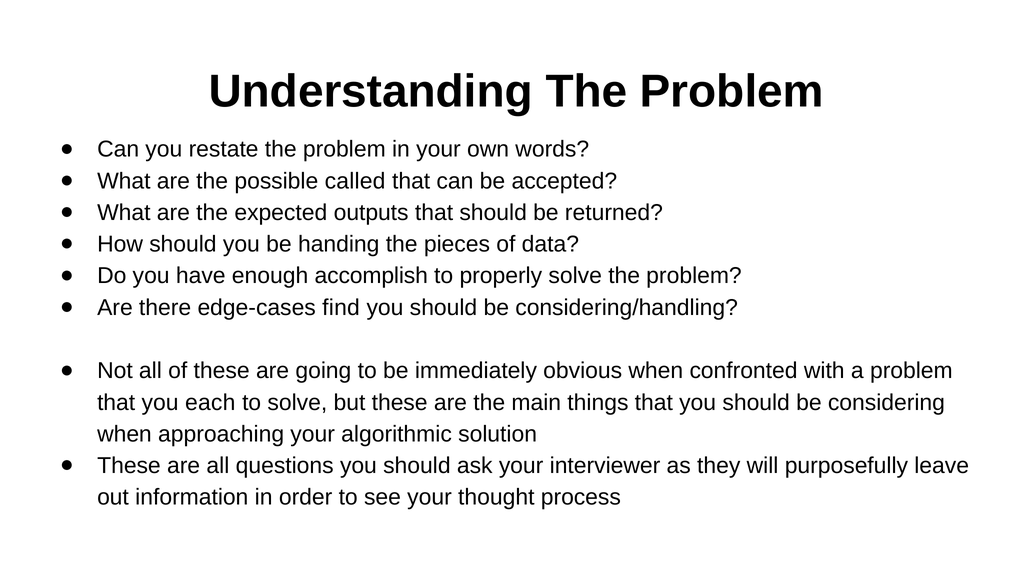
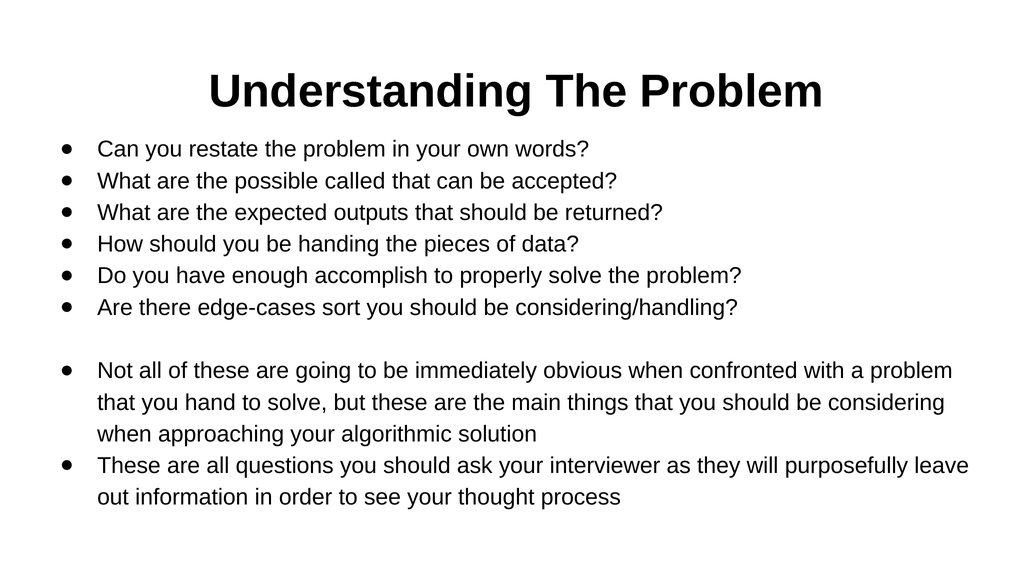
find: find -> sort
each: each -> hand
